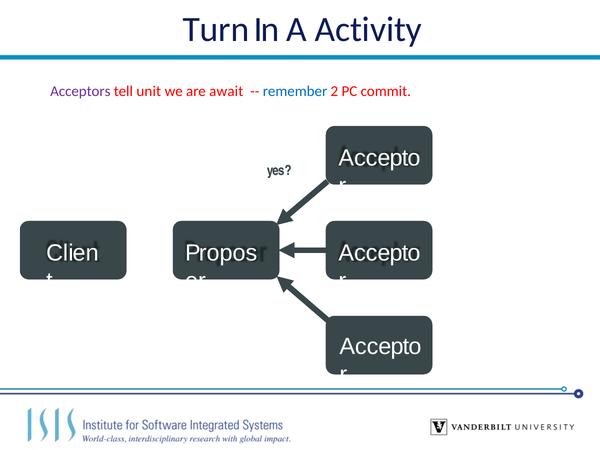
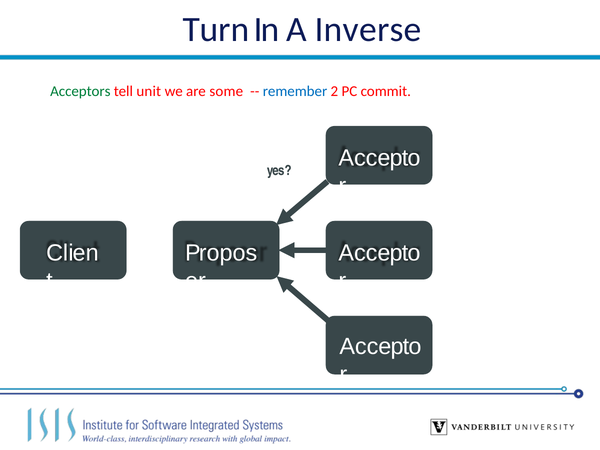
Activity: Activity -> Inverse
Acceptors colour: purple -> green
await: await -> some
